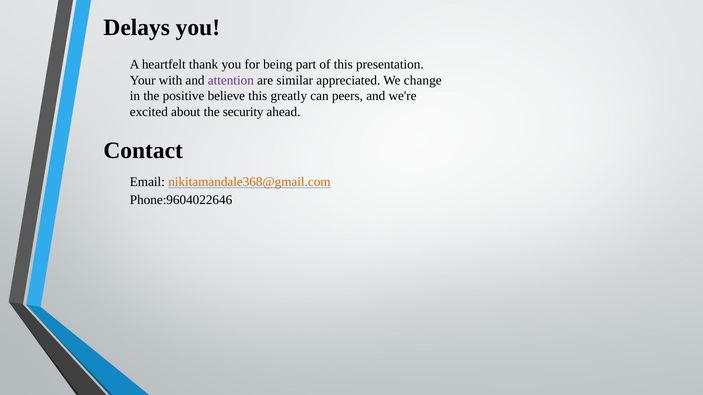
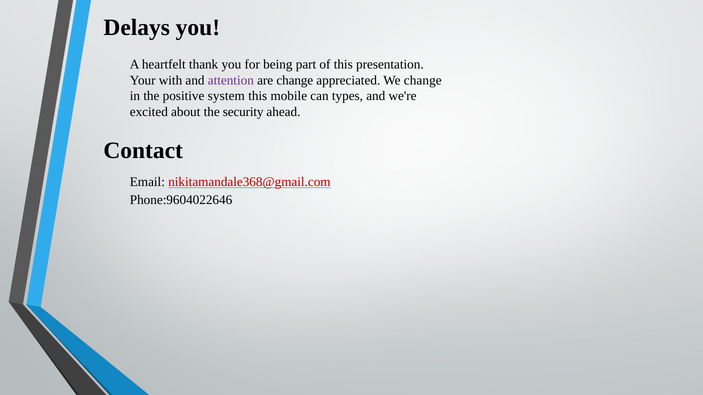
are similar: similar -> change
believe: believe -> system
greatly: greatly -> mobile
peers: peers -> types
nikitamandale368@gmail.com colour: orange -> red
